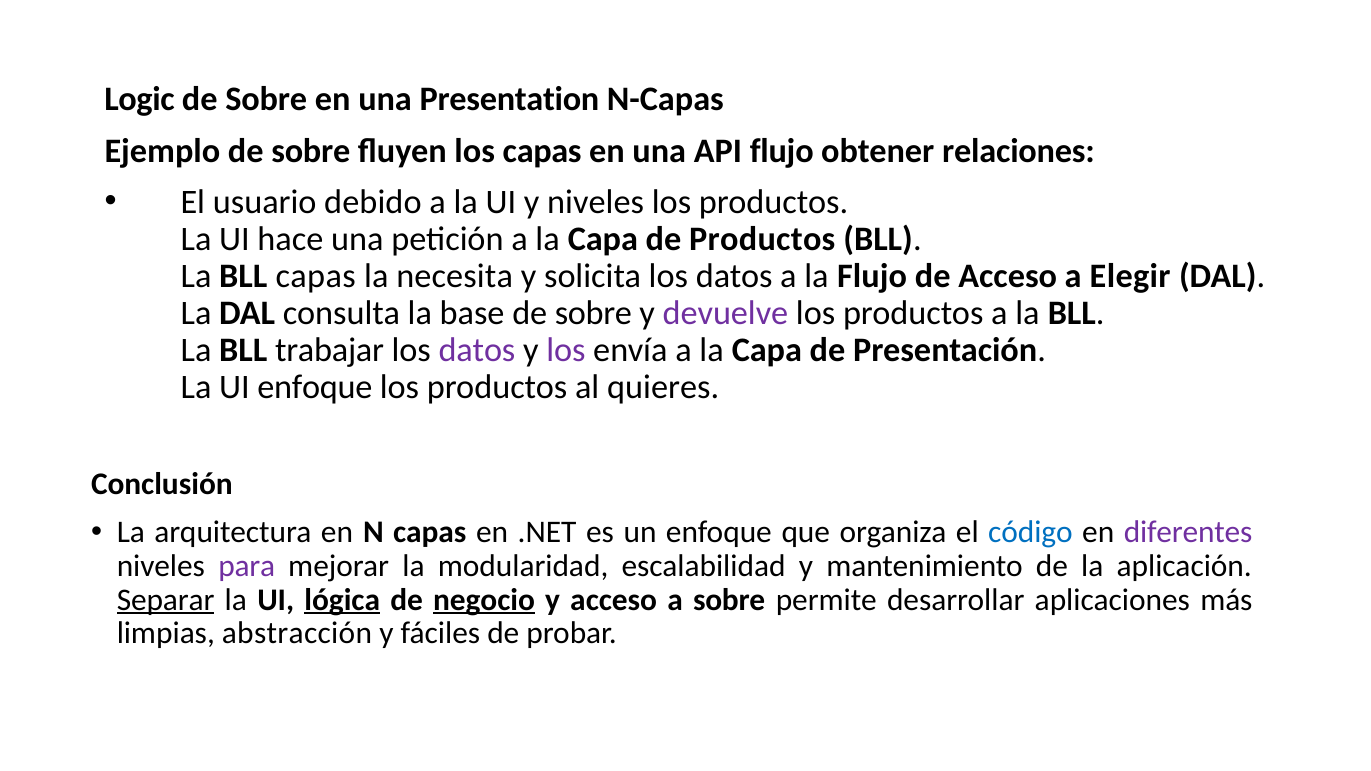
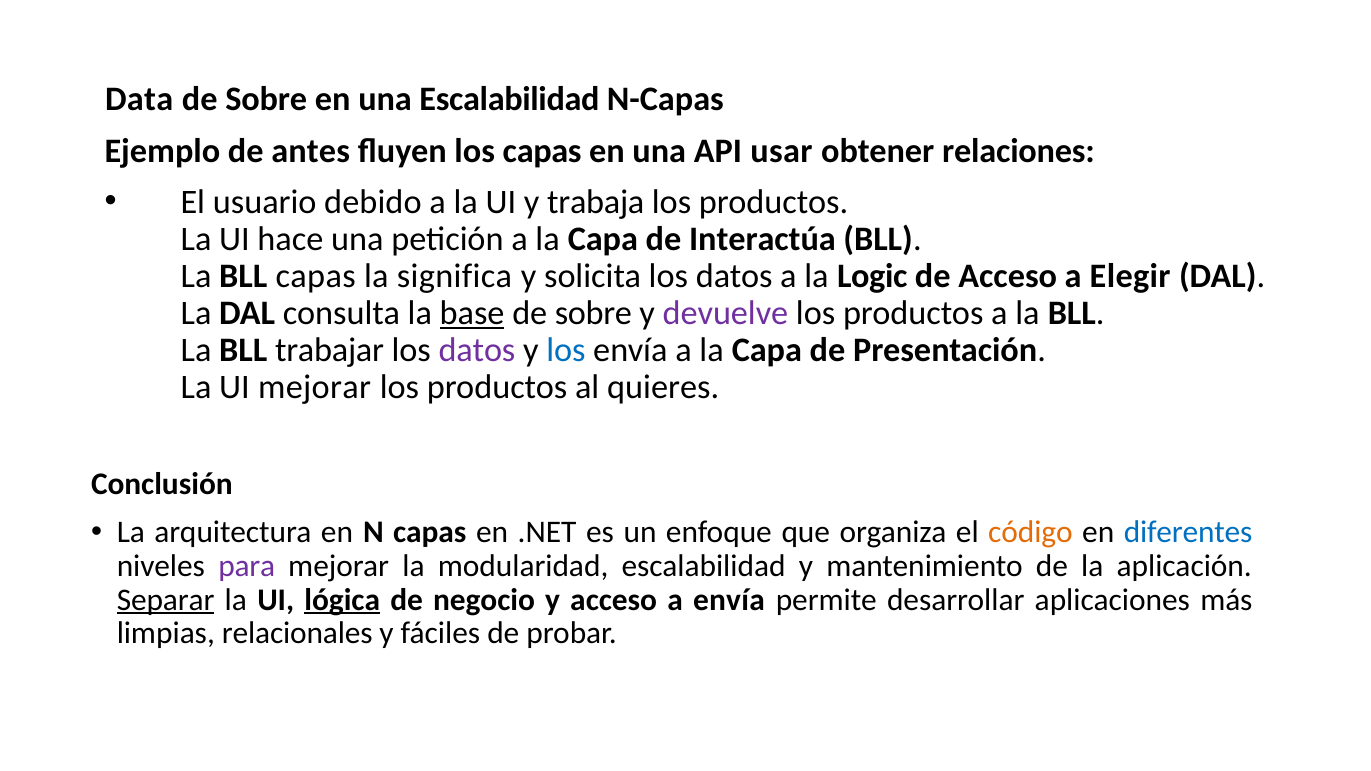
Logic: Logic -> Data
una Presentation: Presentation -> Escalabilidad
Ejemplo de sobre: sobre -> antes
API flujo: flujo -> usar
y niveles: niveles -> trabaja
de Productos: Productos -> Interactúa
necesita: necesita -> significa
la Flujo: Flujo -> Logic
base underline: none -> present
los at (566, 350) colour: purple -> blue
UI enfoque: enfoque -> mejorar
código colour: blue -> orange
diferentes colour: purple -> blue
negocio underline: present -> none
a sobre: sobre -> envía
abstracción: abstracción -> relacionales
